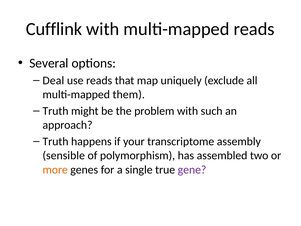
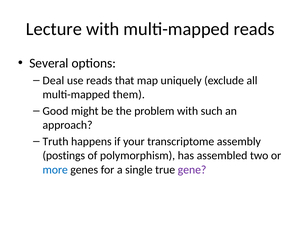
Cufflink: Cufflink -> Lecture
Truth at (55, 111): Truth -> Good
sensible: sensible -> postings
more colour: orange -> blue
